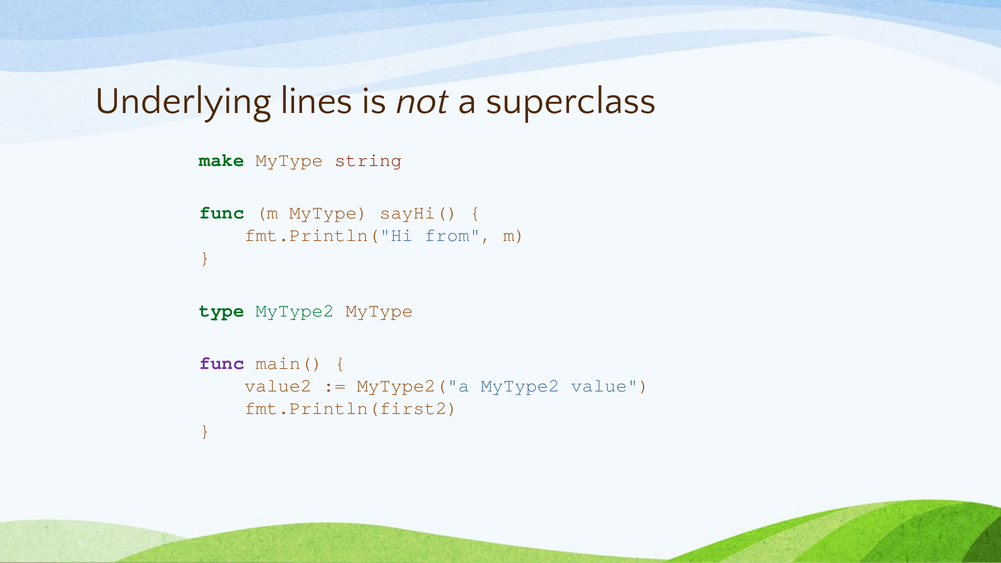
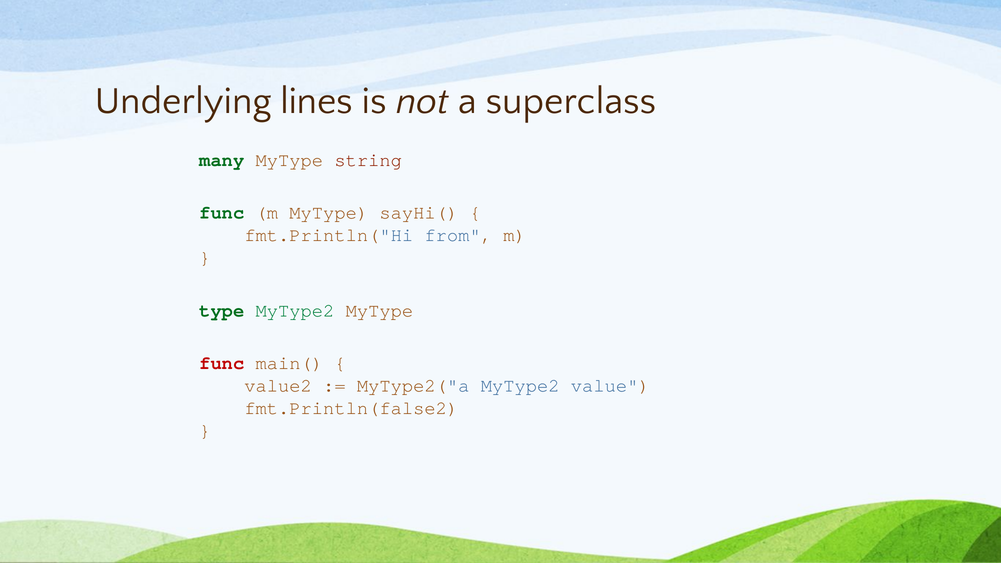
make: make -> many
func at (222, 363) colour: purple -> red
fmt.Println(first2: fmt.Println(first2 -> fmt.Println(false2
